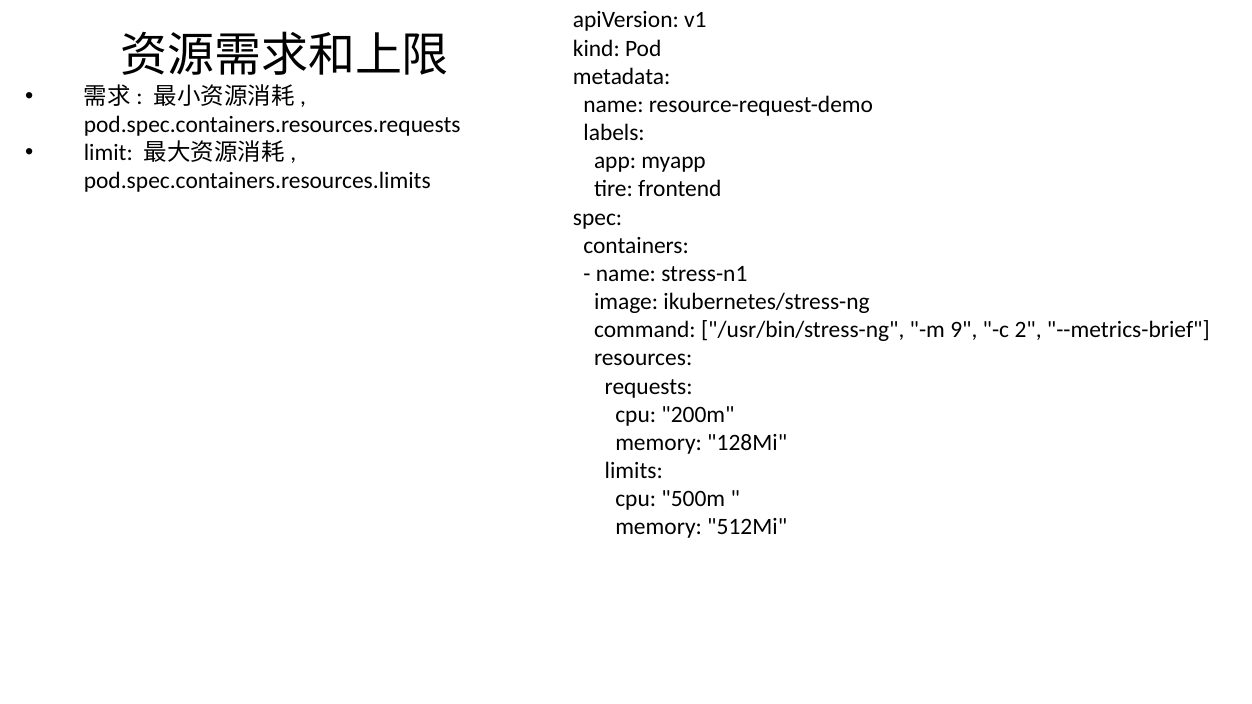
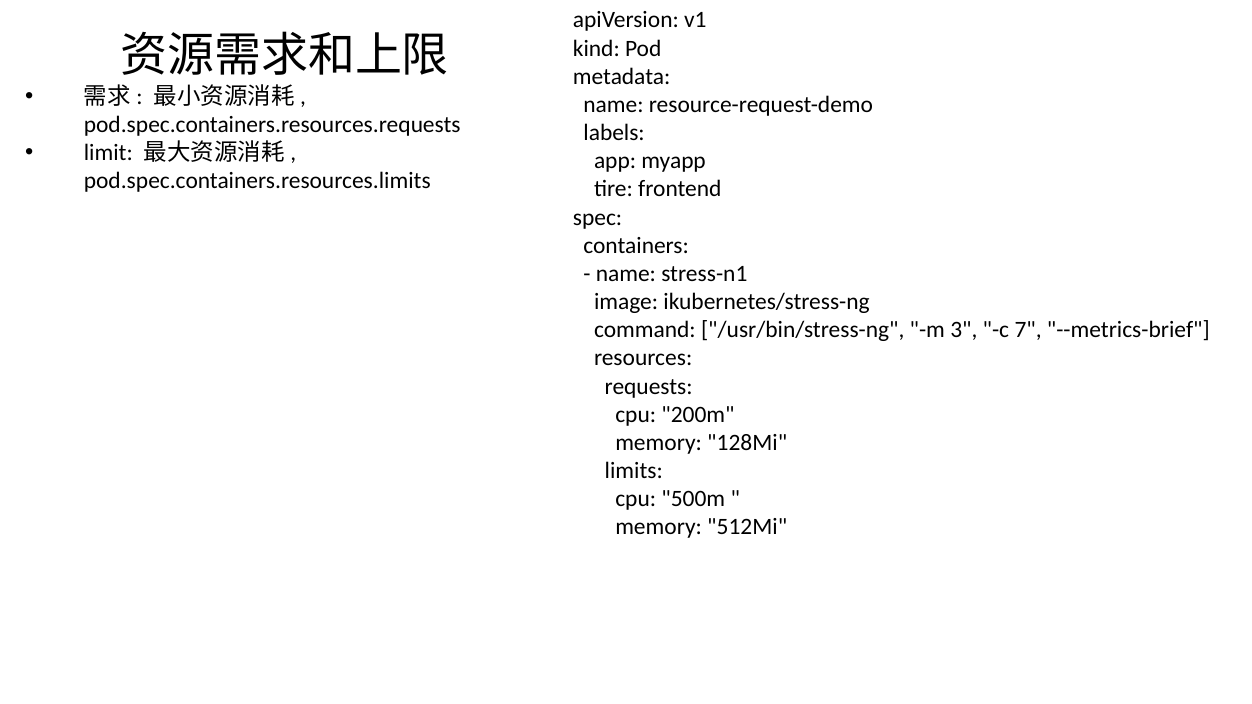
9: 9 -> 3
2: 2 -> 7
